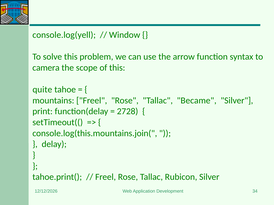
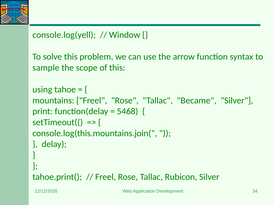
camera: camera -> sample
quite: quite -> using
2728: 2728 -> 5468
